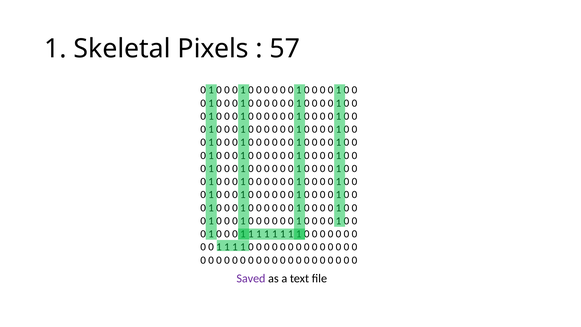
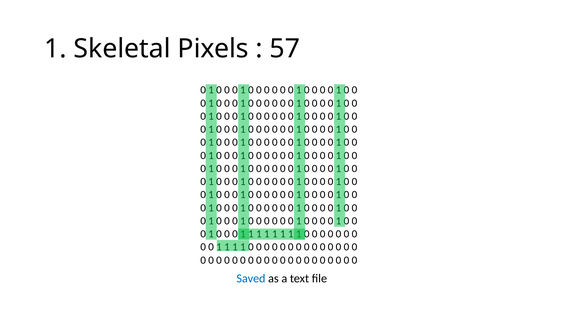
Saved colour: purple -> blue
